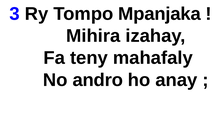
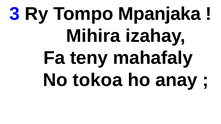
andro: andro -> tokoa
